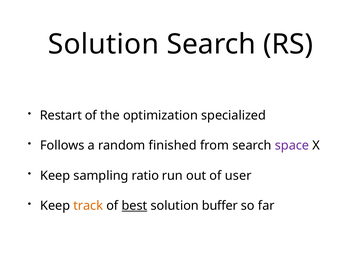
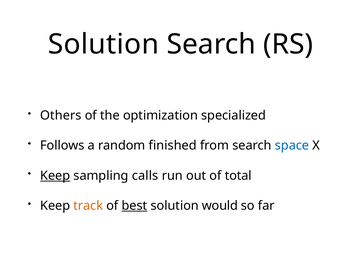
Restart: Restart -> Others
space colour: purple -> blue
Keep at (55, 175) underline: none -> present
ratio: ratio -> calls
user: user -> total
buffer: buffer -> would
